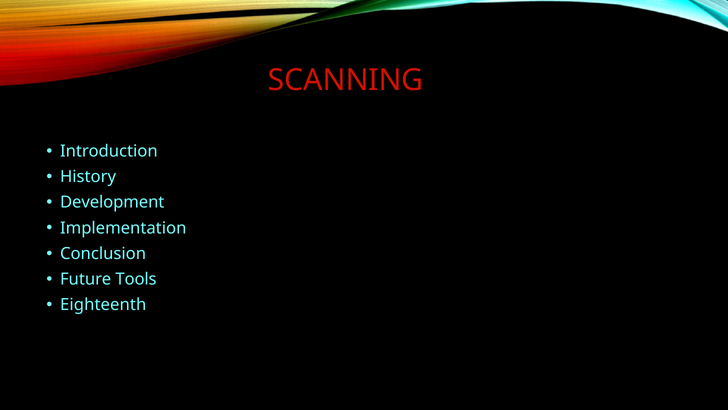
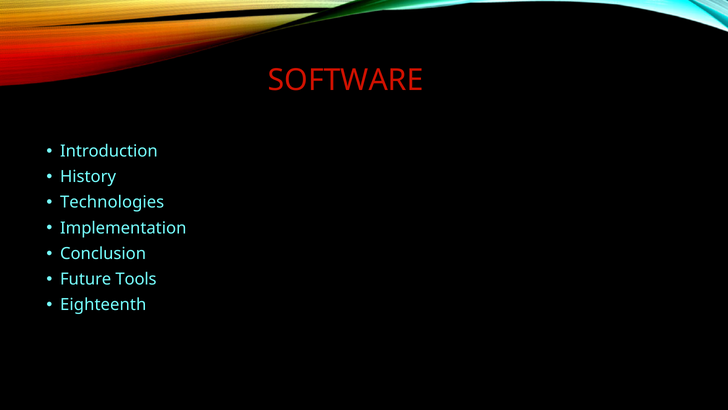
SCANNING: SCANNING -> SOFTWARE
Development: Development -> Technologies
